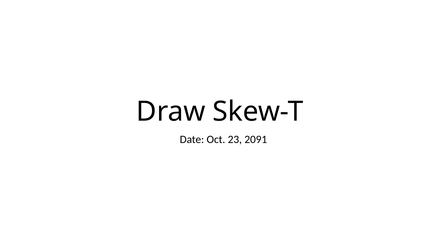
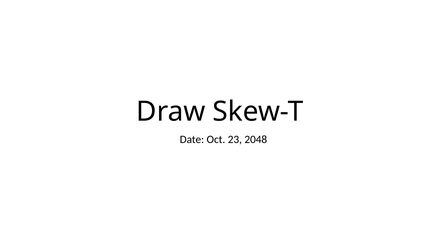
2091: 2091 -> 2048
